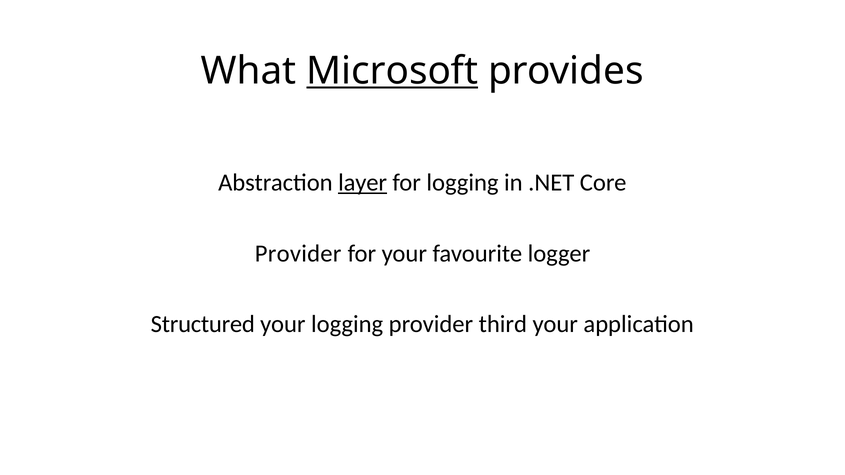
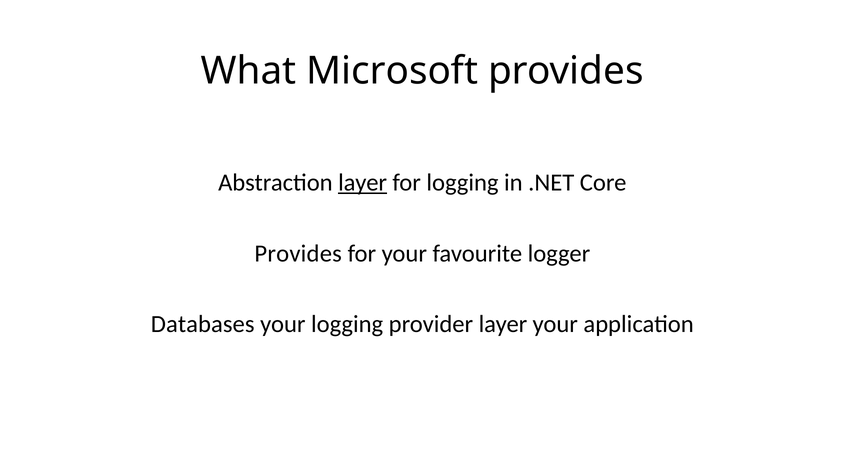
Microsoft underline: present -> none
Provider at (298, 254): Provider -> Provides
Structured: Structured -> Databases
provider third: third -> layer
